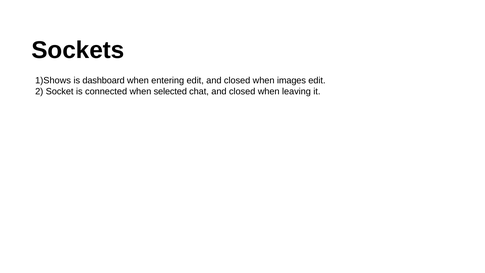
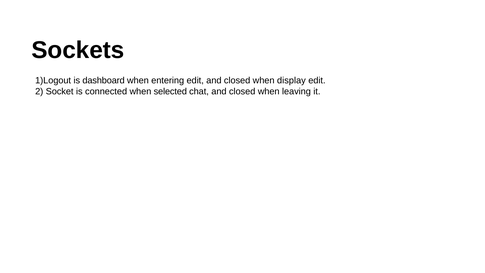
1)Shows: 1)Shows -> 1)Logout
images: images -> display
